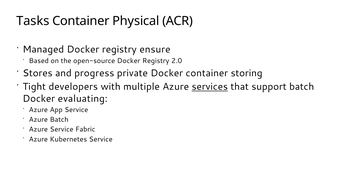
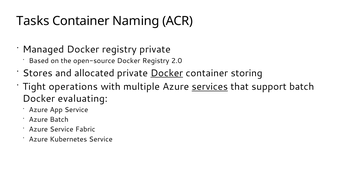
Physical: Physical -> Naming
registry ensure: ensure -> private
progress: progress -> allocated
Docker at (167, 73) underline: none -> present
developers: developers -> operations
